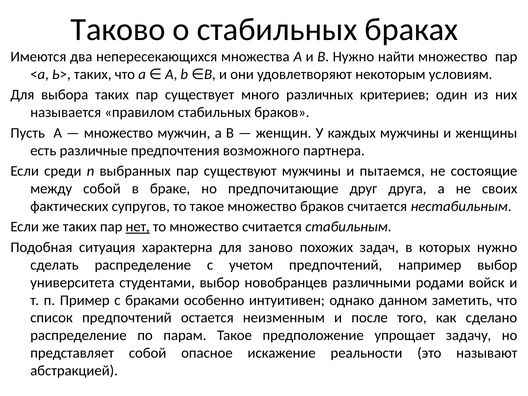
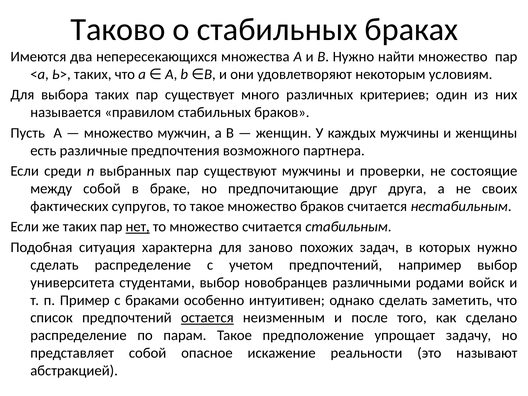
пытаемся: пытаемся -> проверки
однако данном: данном -> сделать
остается underline: none -> present
